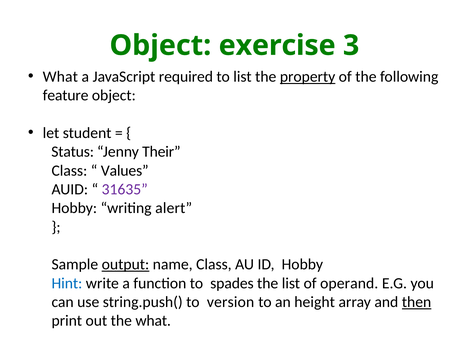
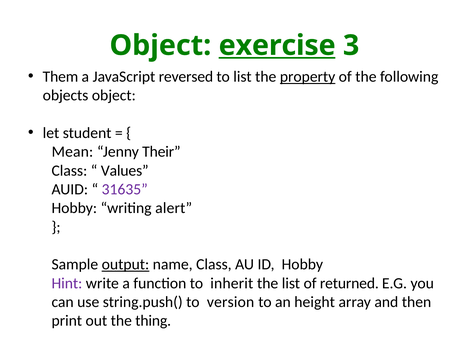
exercise underline: none -> present
What at (60, 77): What -> Them
required: required -> reversed
feature: feature -> objects
Status: Status -> Mean
Hint colour: blue -> purple
spades: spades -> inherit
operand: operand -> returned
then underline: present -> none
the what: what -> thing
